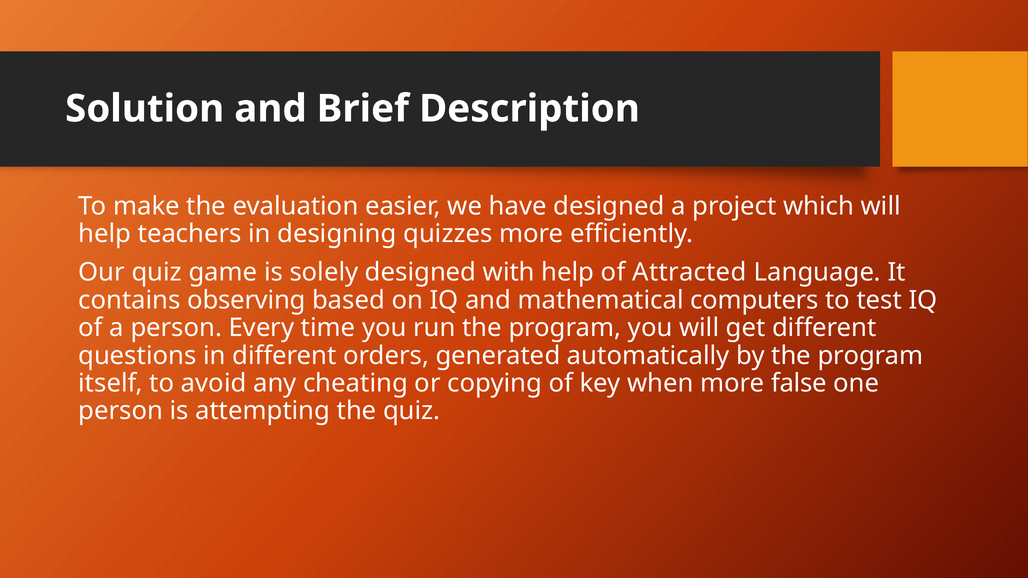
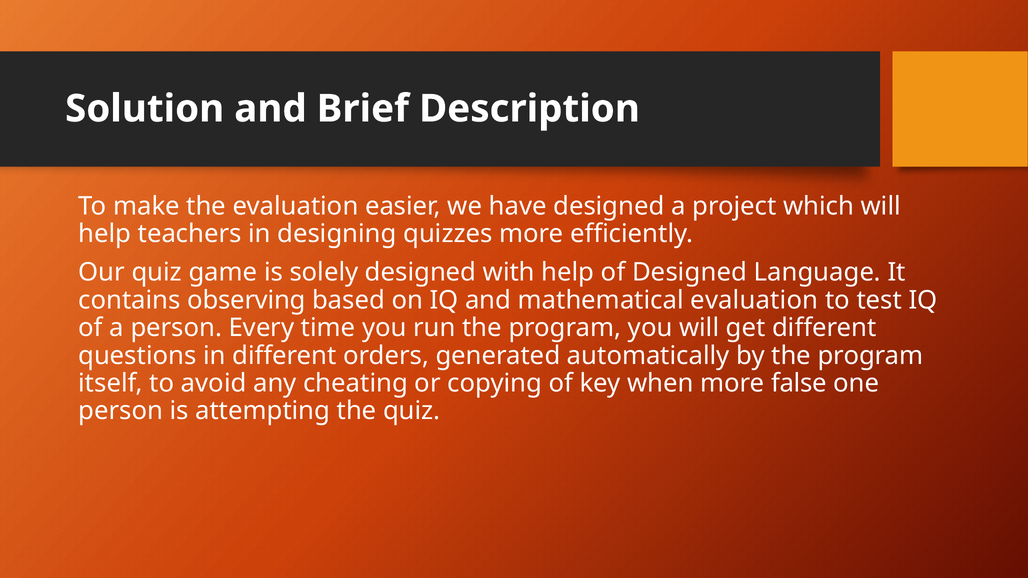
of Attracted: Attracted -> Designed
mathematical computers: computers -> evaluation
